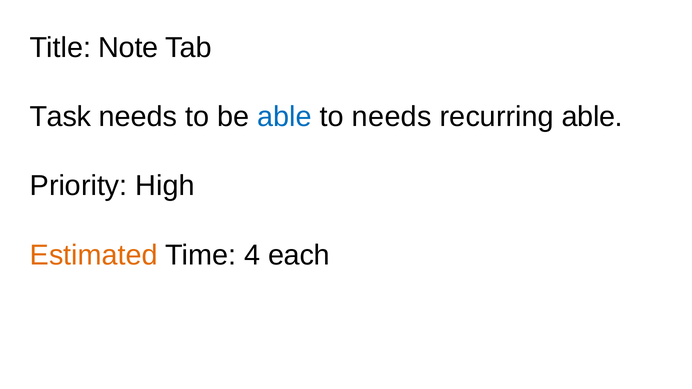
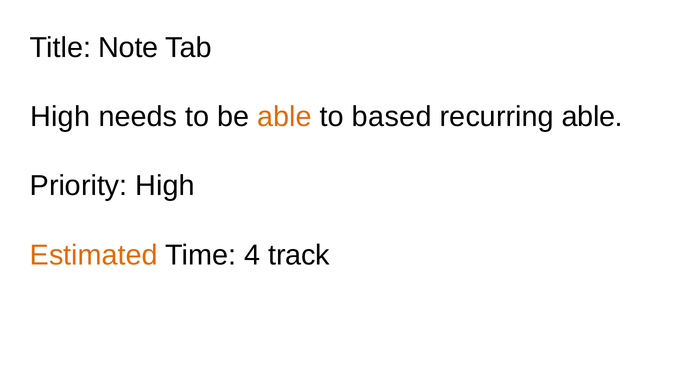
Task at (60, 117): Task -> High
able at (285, 117) colour: blue -> orange
to needs: needs -> based
each: each -> track
